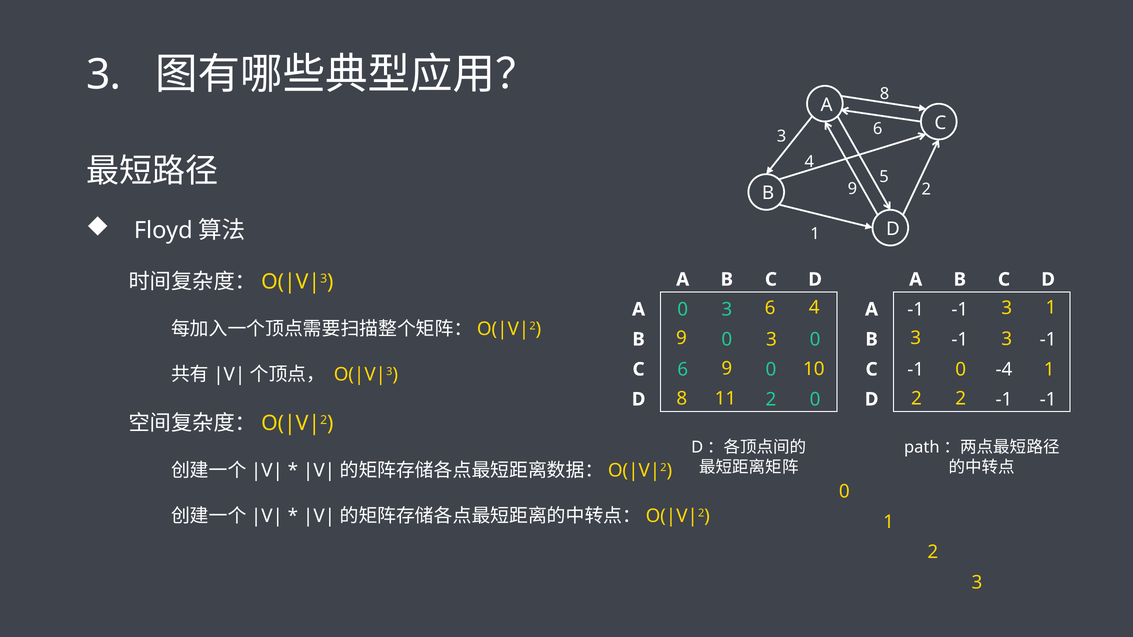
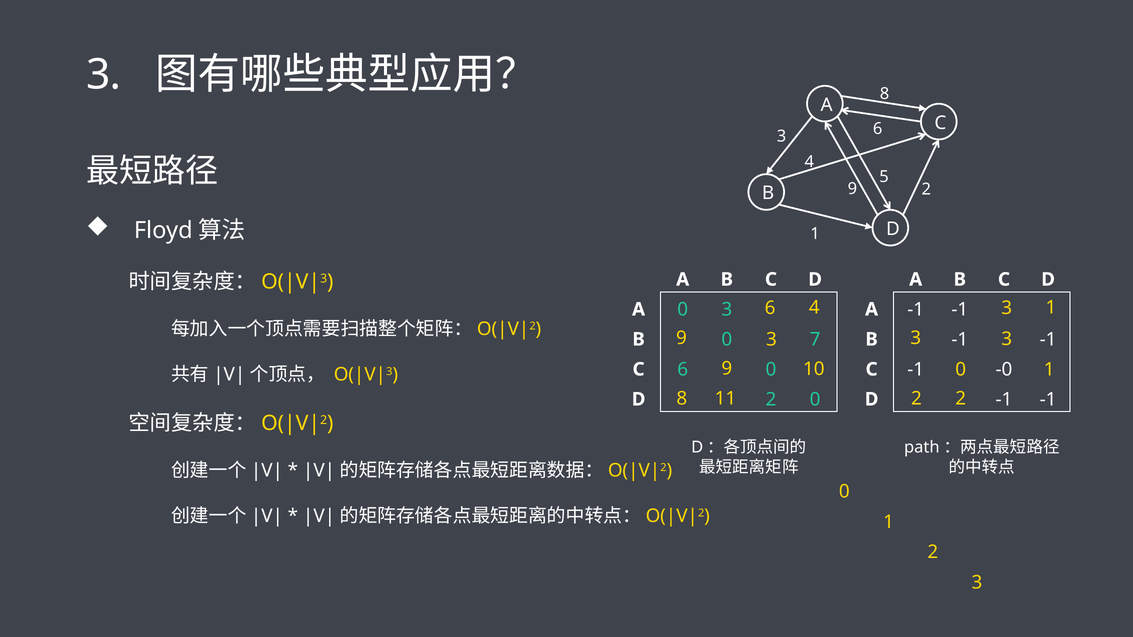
0 at (815, 340): 0 -> 7
-4: -4 -> -0
